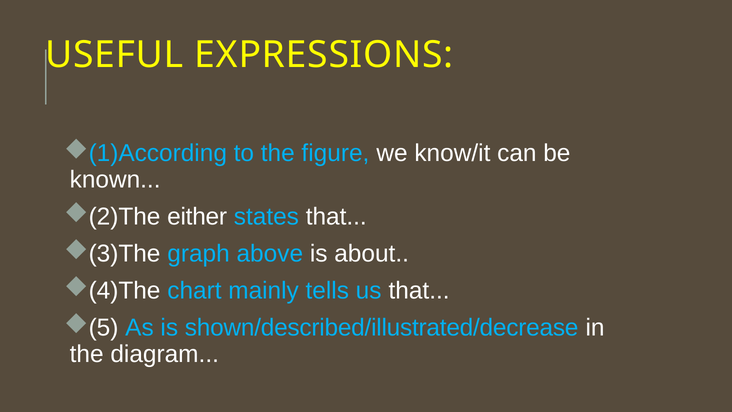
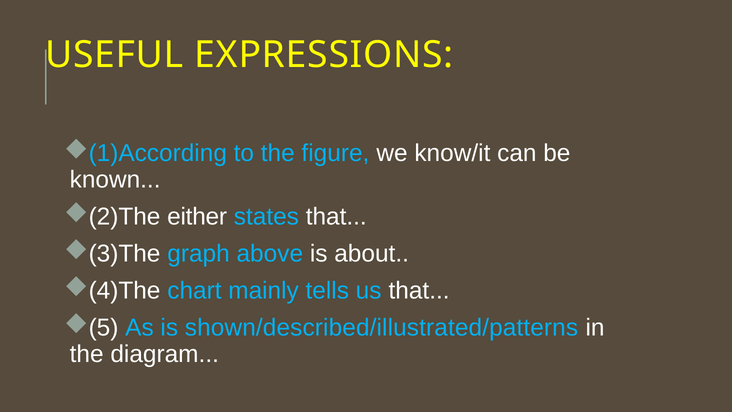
shown/described/illustrated/decrease: shown/described/illustrated/decrease -> shown/described/illustrated/patterns
